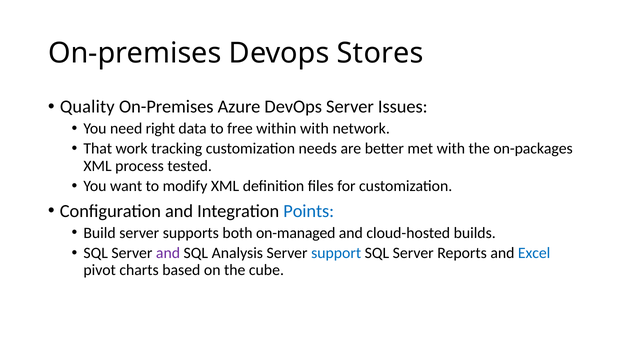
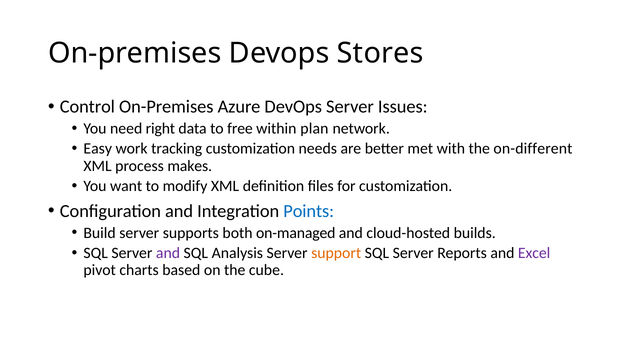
Quality: Quality -> Control
within with: with -> plan
That: That -> Easy
on-packages: on-packages -> on-different
tested: tested -> makes
support colour: blue -> orange
Excel colour: blue -> purple
